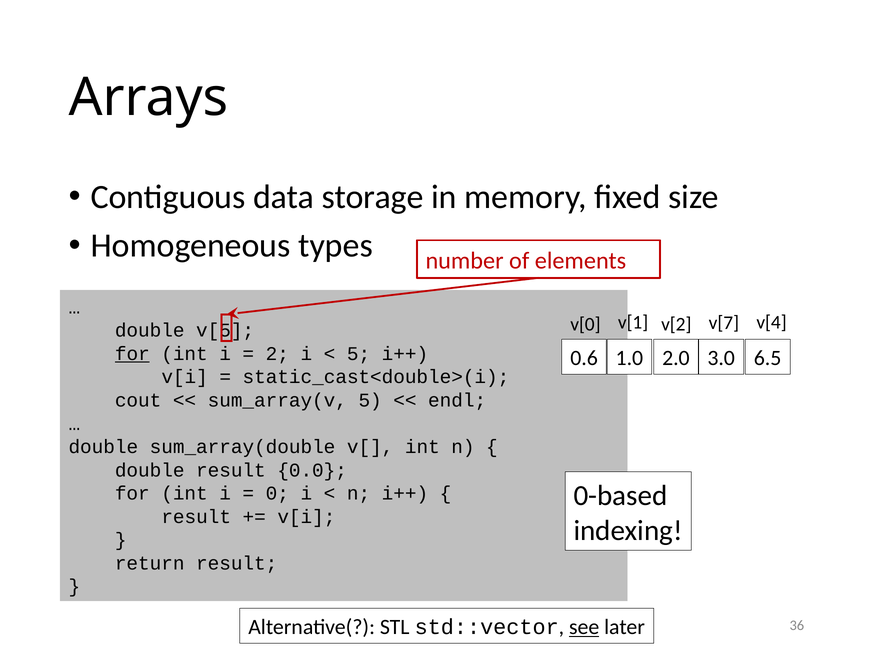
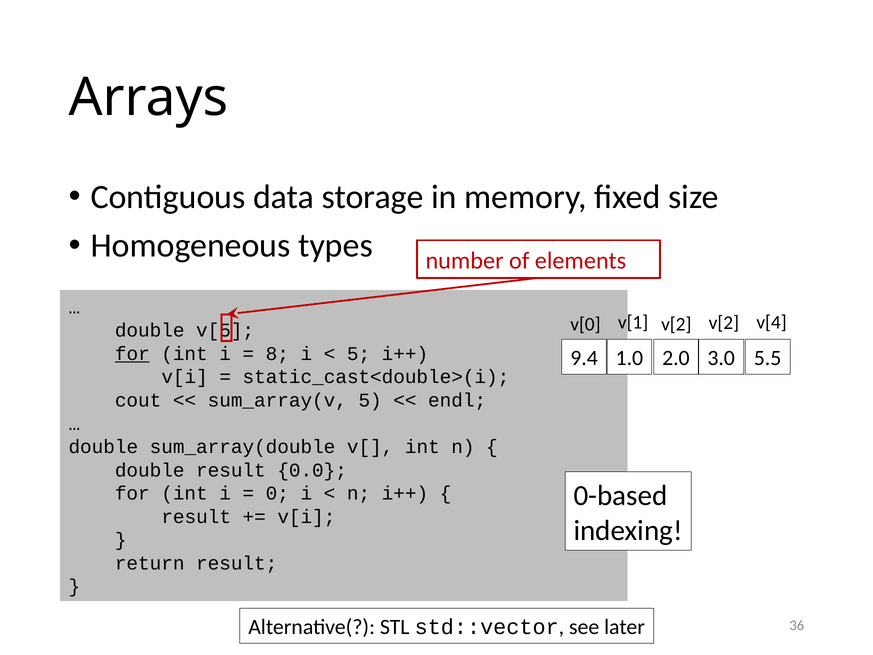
v[2 v[7: v[7 -> v[2
2: 2 -> 8
0.6: 0.6 -> 9.4
6.5: 6.5 -> 5.5
see underline: present -> none
